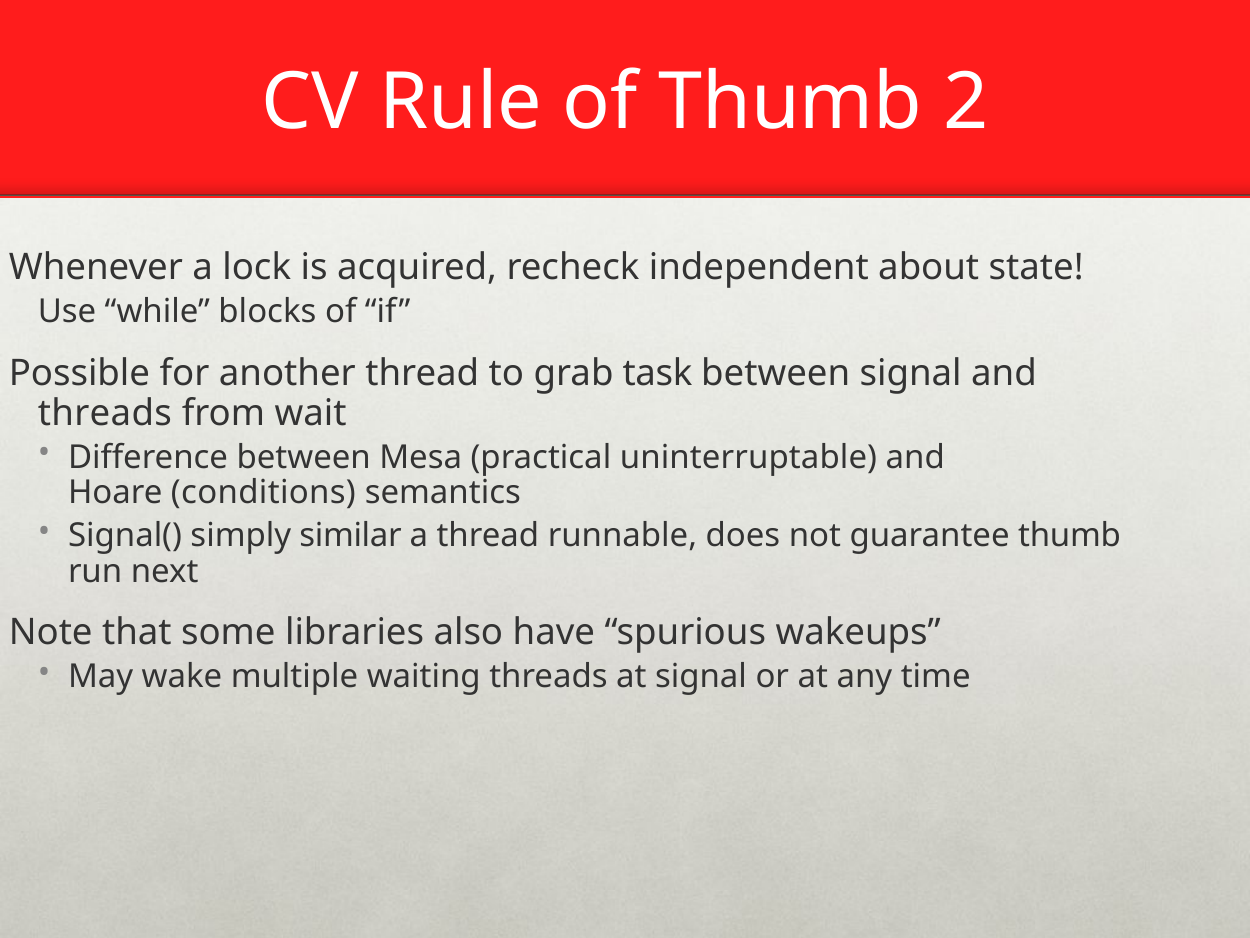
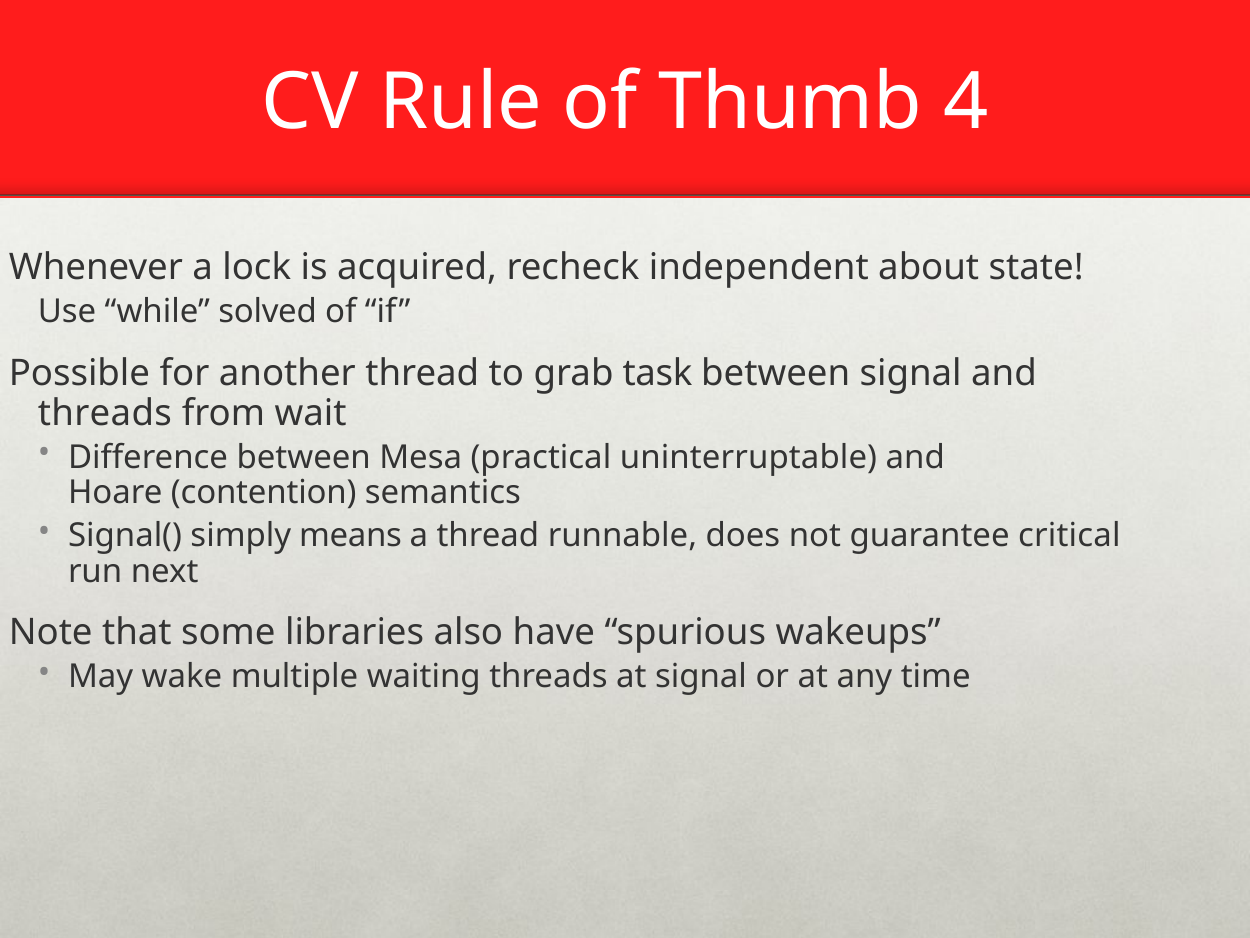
2: 2 -> 4
blocks: blocks -> solved
conditions: conditions -> contention
similar: similar -> means
guarantee thumb: thumb -> critical
